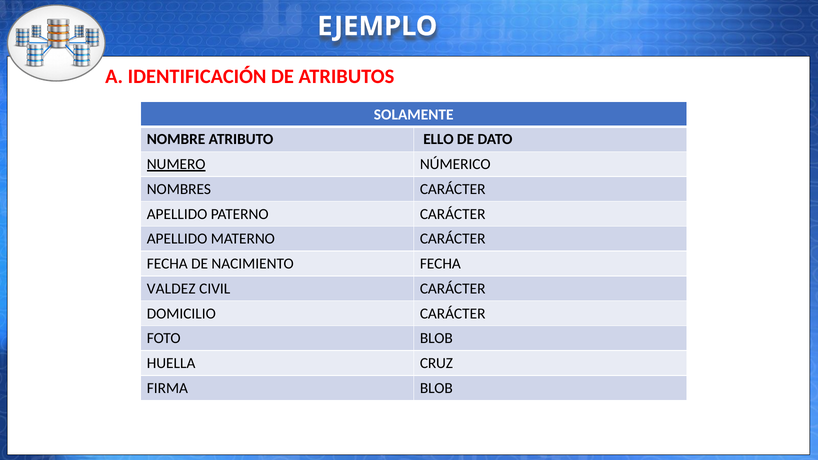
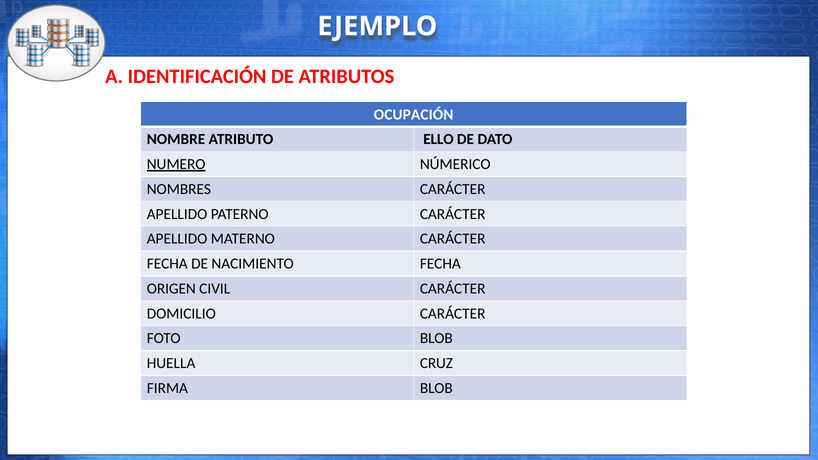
SOLAMENTE: SOLAMENTE -> OCUPACIÓN
VALDEZ: VALDEZ -> ORIGEN
